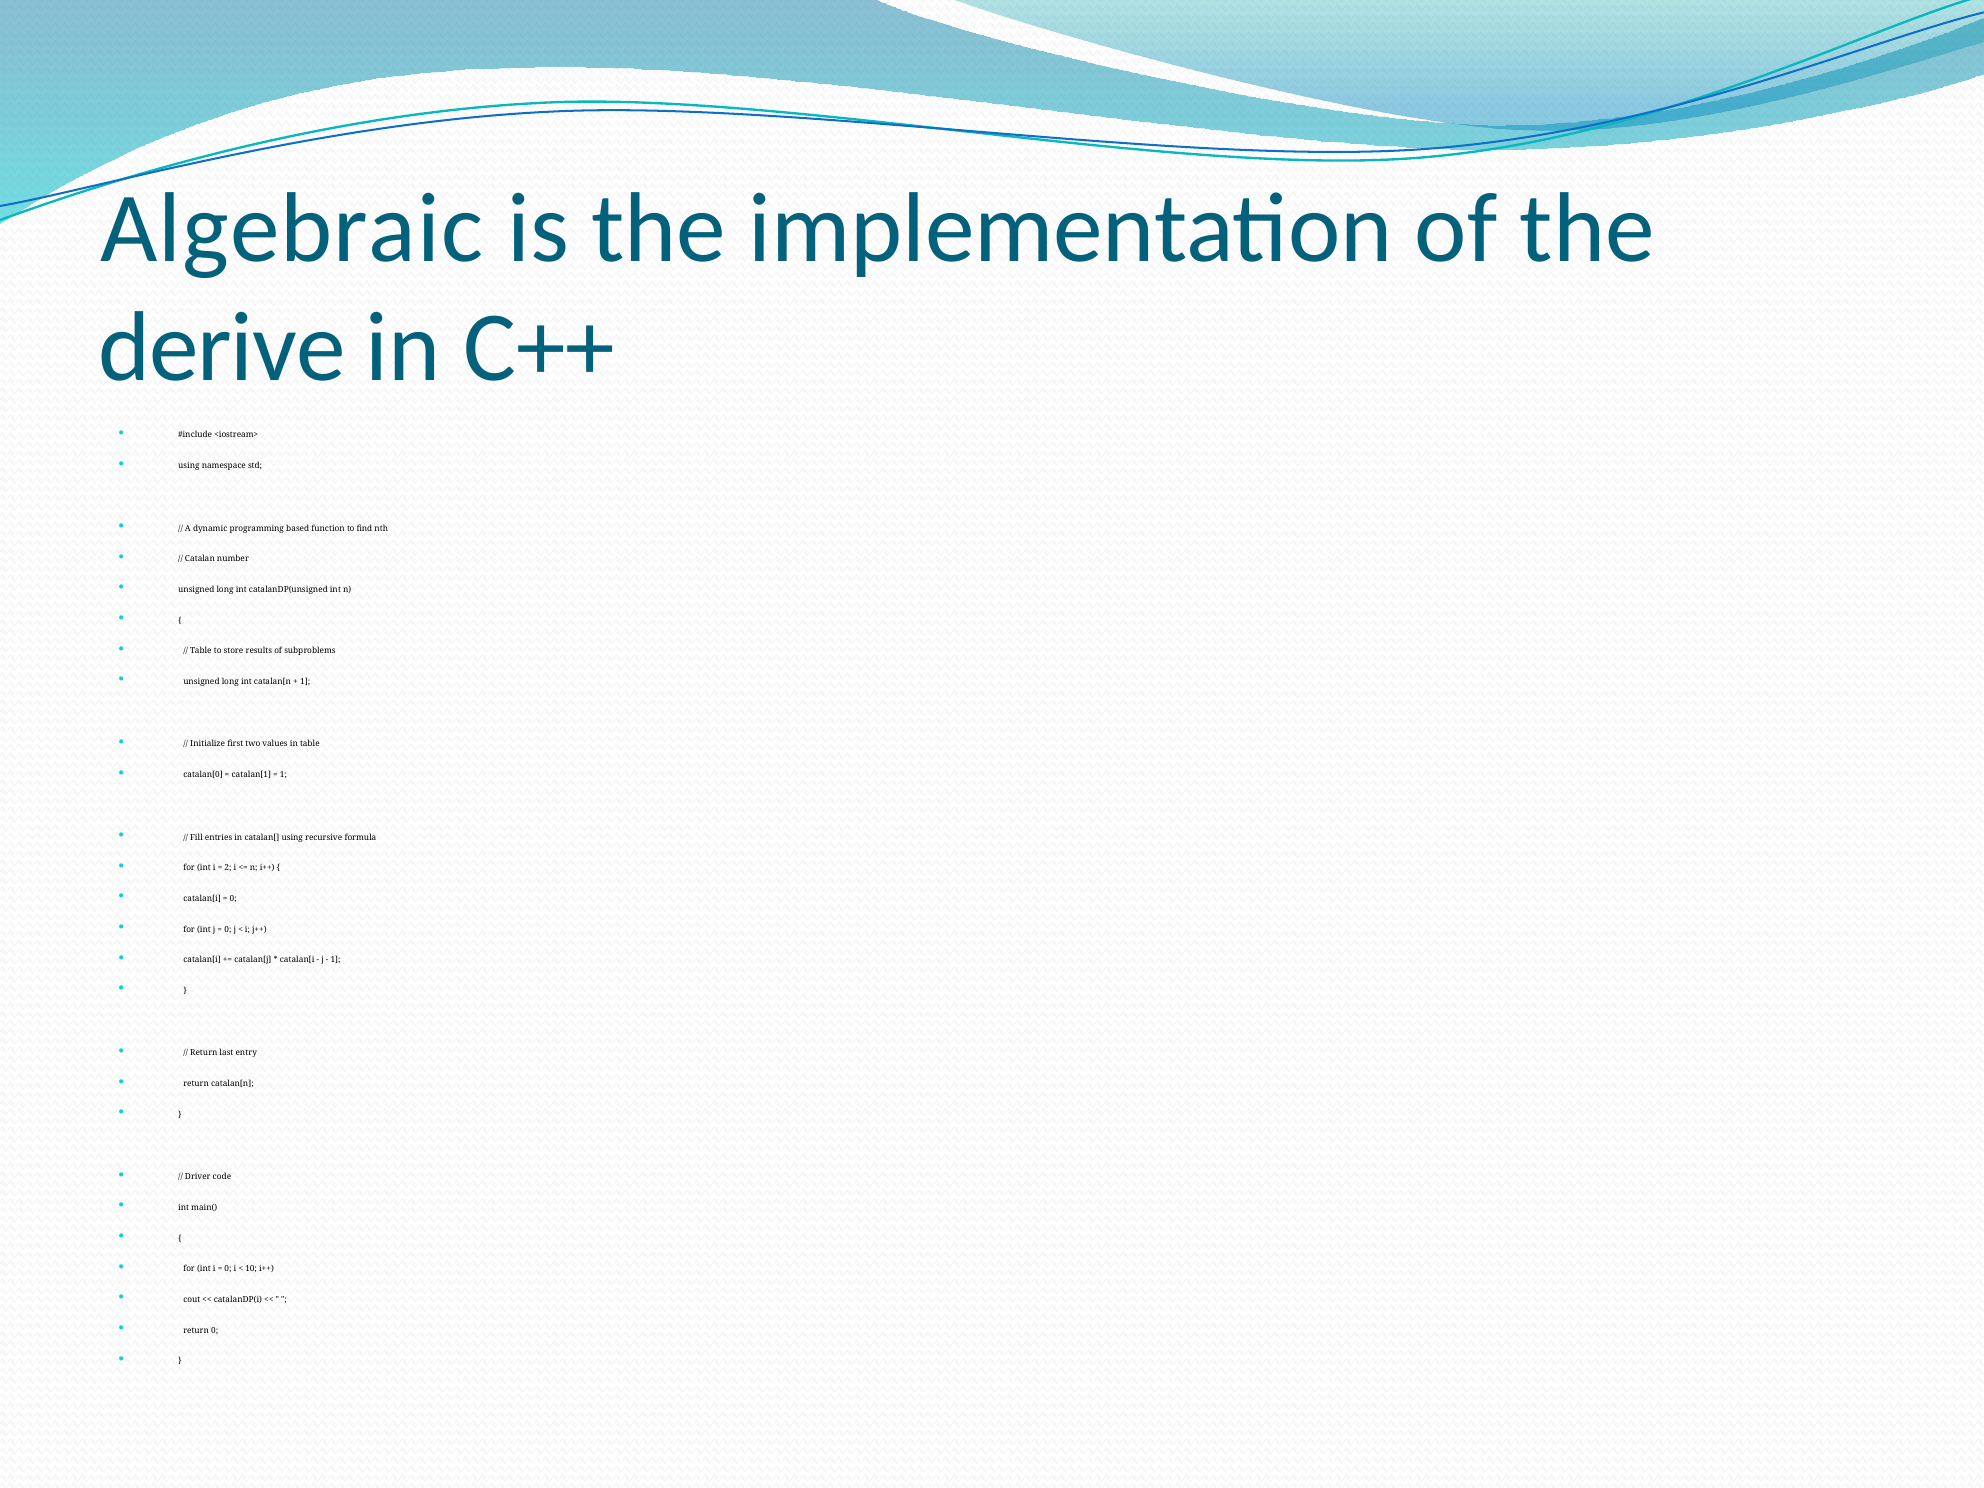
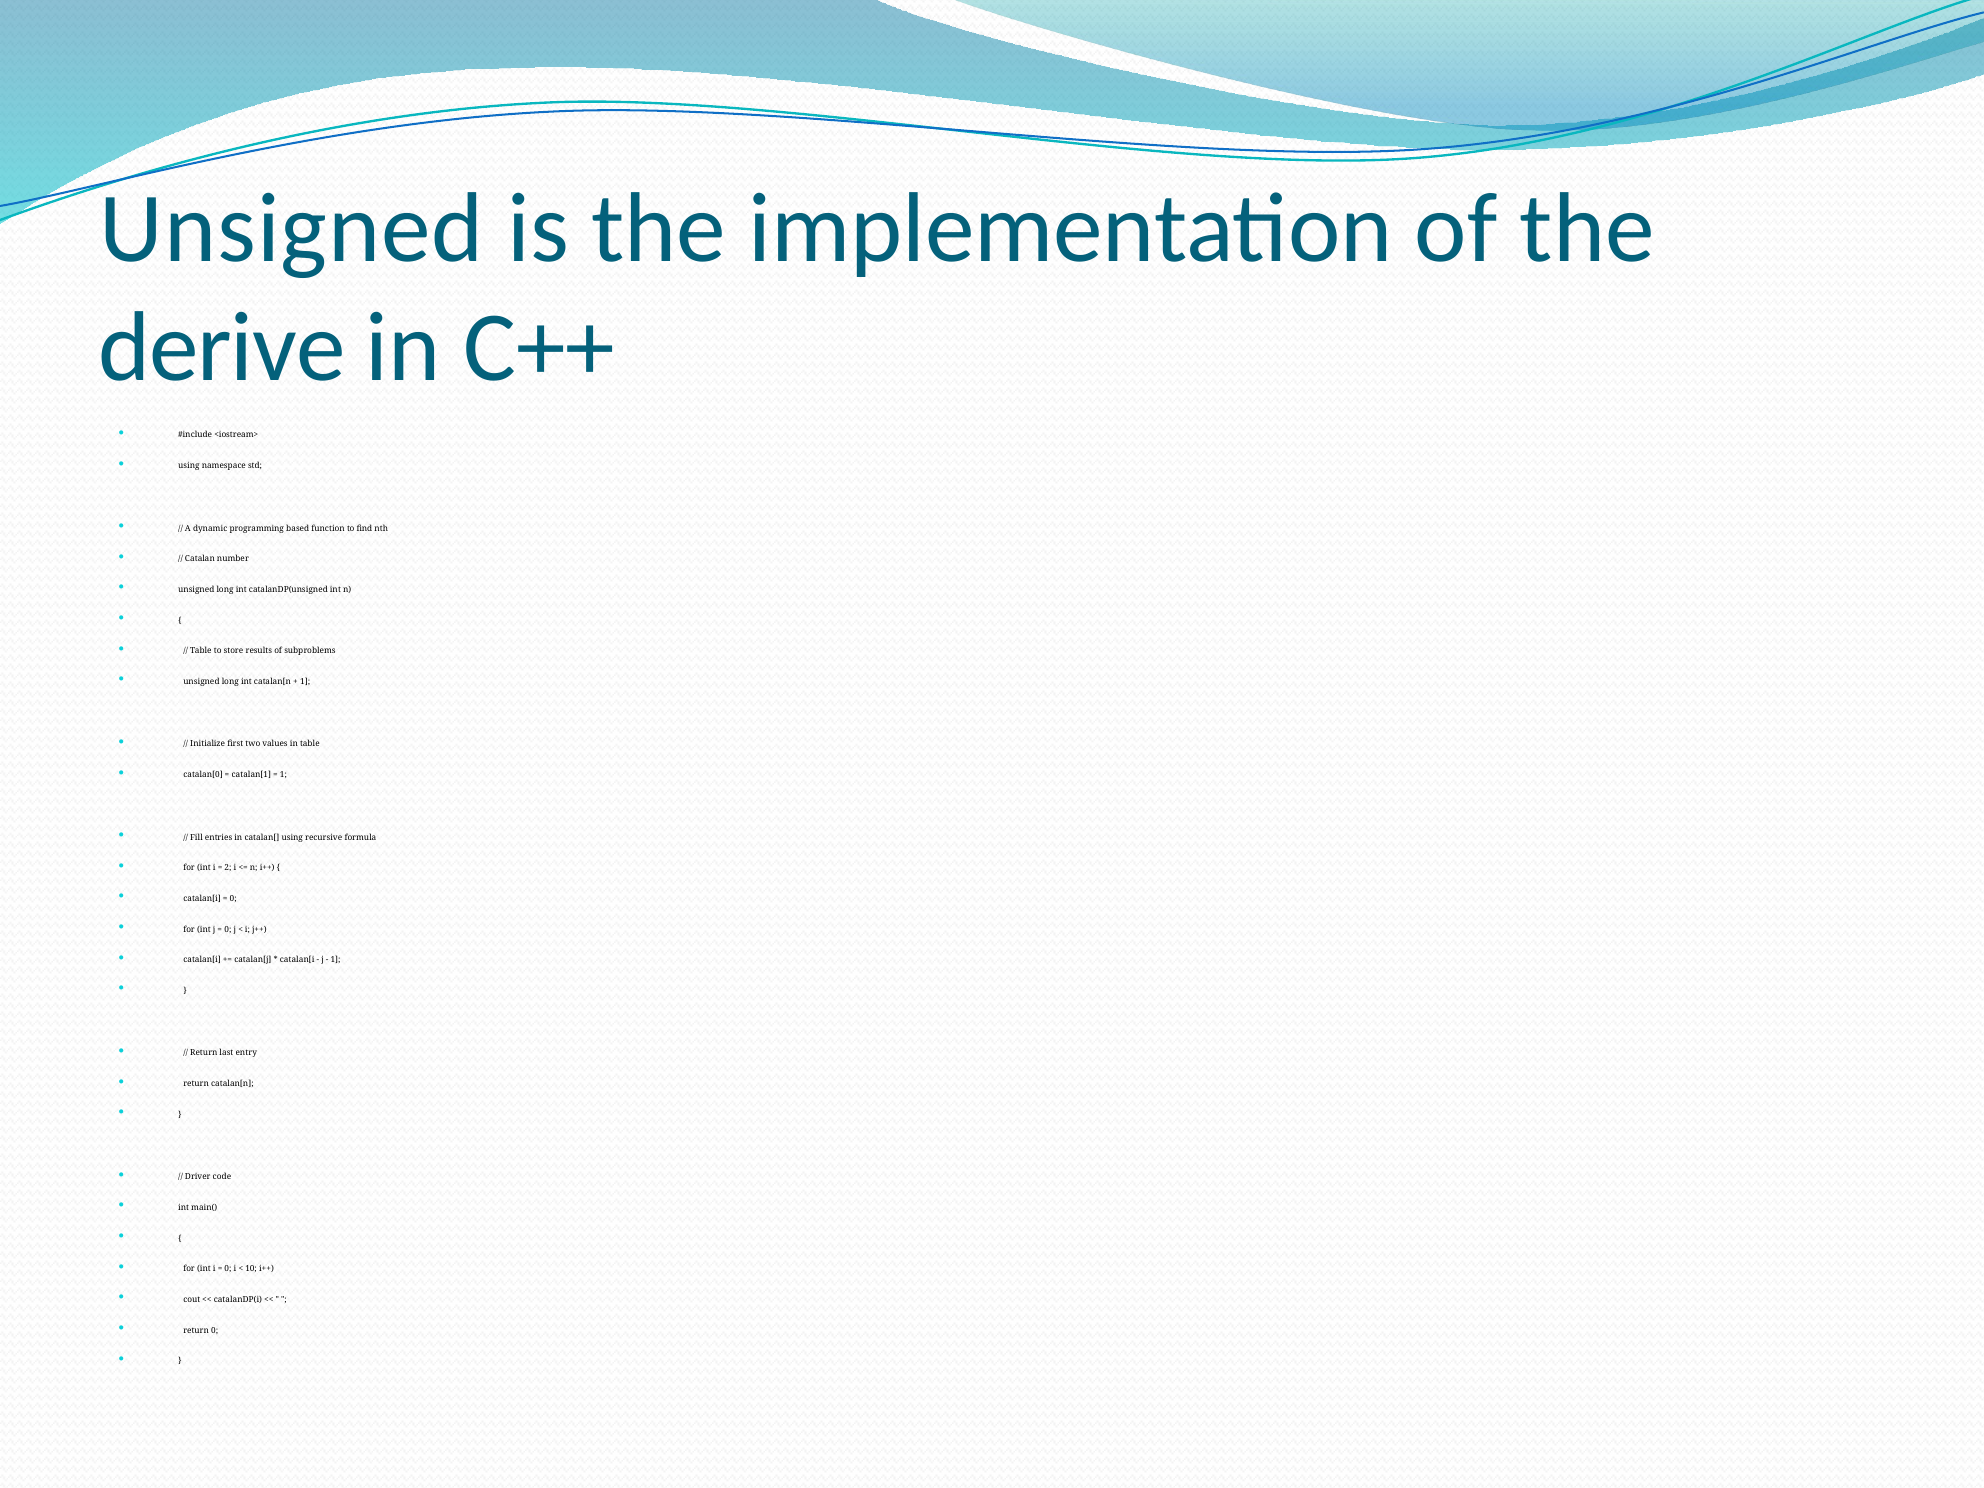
Algebraic at (292, 229): Algebraic -> Unsigned
